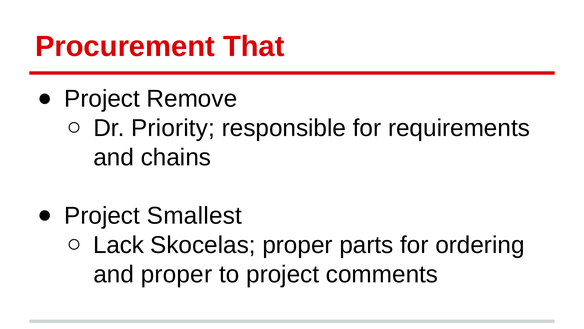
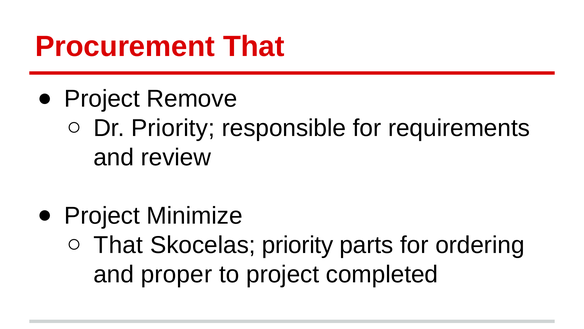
chains: chains -> review
Smallest: Smallest -> Minimize
Lack at (119, 245): Lack -> That
Skocelas proper: proper -> priority
comments: comments -> completed
